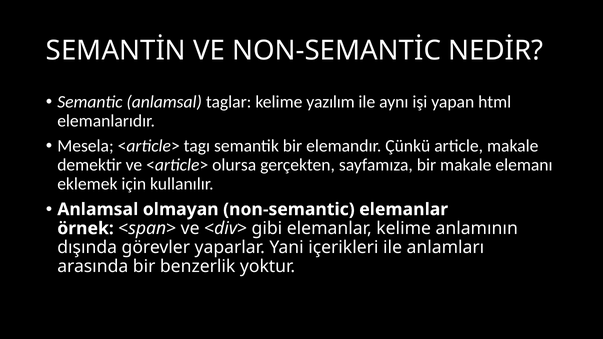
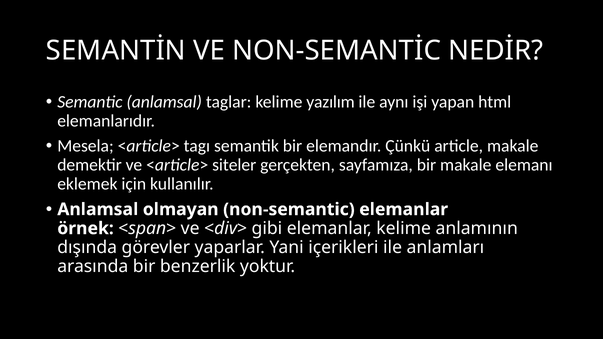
olursa: olursa -> siteler
